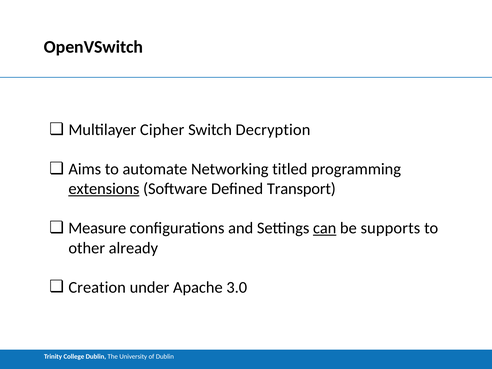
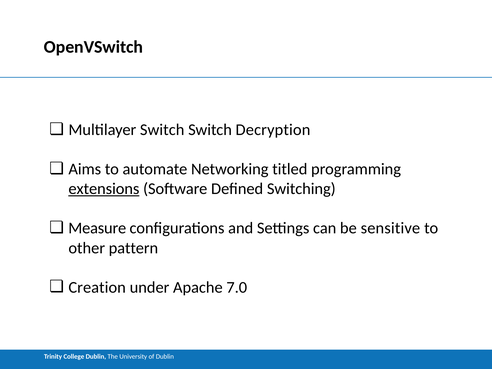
Multilayer Cipher: Cipher -> Switch
Transport: Transport -> Switching
can underline: present -> none
supports: supports -> sensitive
already: already -> pattern
3.0: 3.0 -> 7.0
